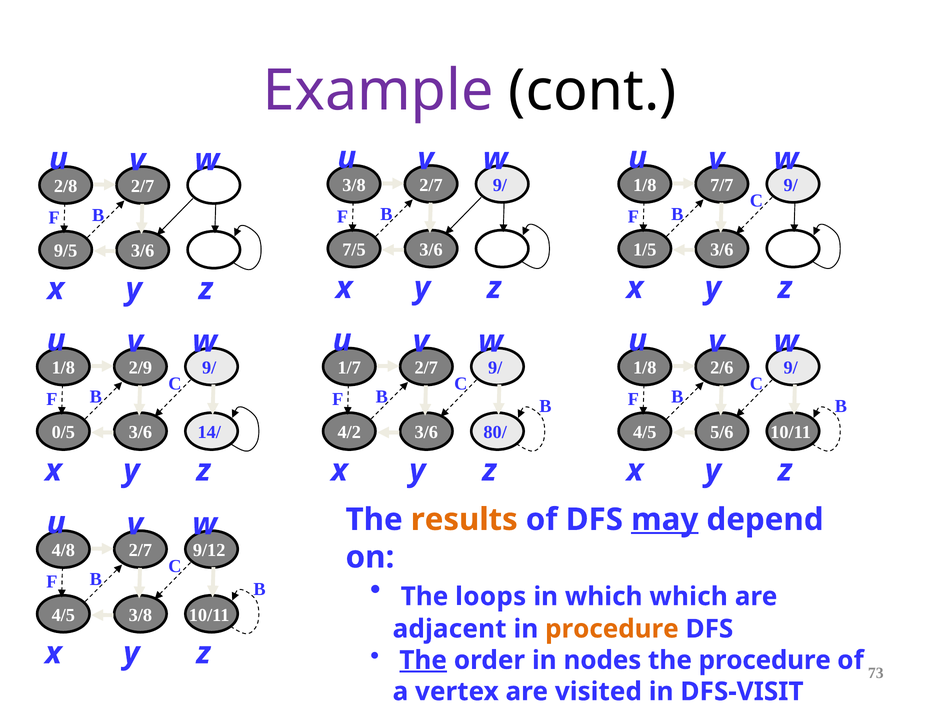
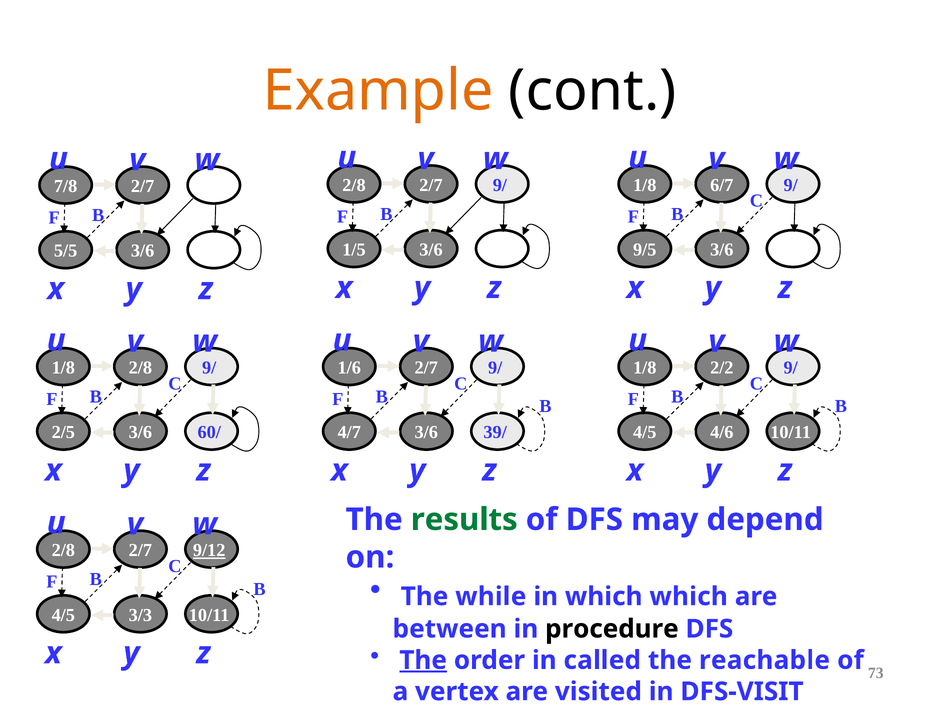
Example colour: purple -> orange
3/8 at (354, 185): 3/8 -> 2/8
7/7: 7/7 -> 6/7
2/8: 2/8 -> 7/8
7/5: 7/5 -> 1/5
1/5: 1/5 -> 9/5
9/5: 9/5 -> 5/5
1/8 2/9: 2/9 -> 2/8
1/7: 1/7 -> 1/6
2/6: 2/6 -> 2/2
0/5: 0/5 -> 2/5
14/: 14/ -> 60/
4/2: 4/2 -> 4/7
80/: 80/ -> 39/
5/6: 5/6 -> 4/6
results colour: orange -> green
may underline: present -> none
4/8 at (63, 550): 4/8 -> 2/8
9/12 underline: none -> present
loops: loops -> while
4/5 3/8: 3/8 -> 3/3
adjacent: adjacent -> between
procedure at (612, 629) colour: orange -> black
nodes: nodes -> called
the procedure: procedure -> reachable
